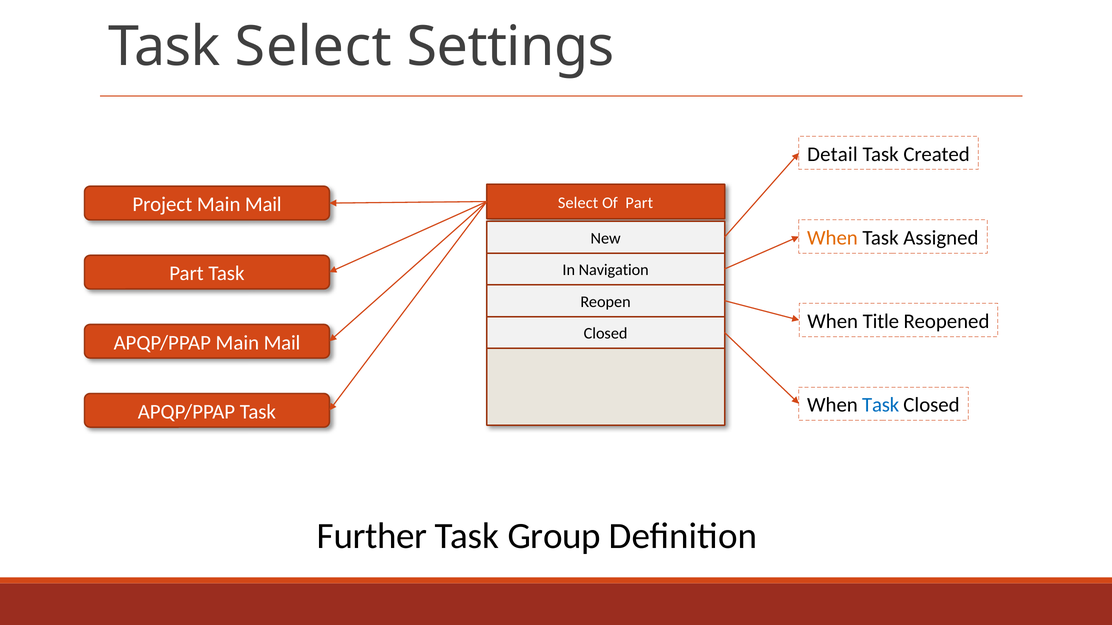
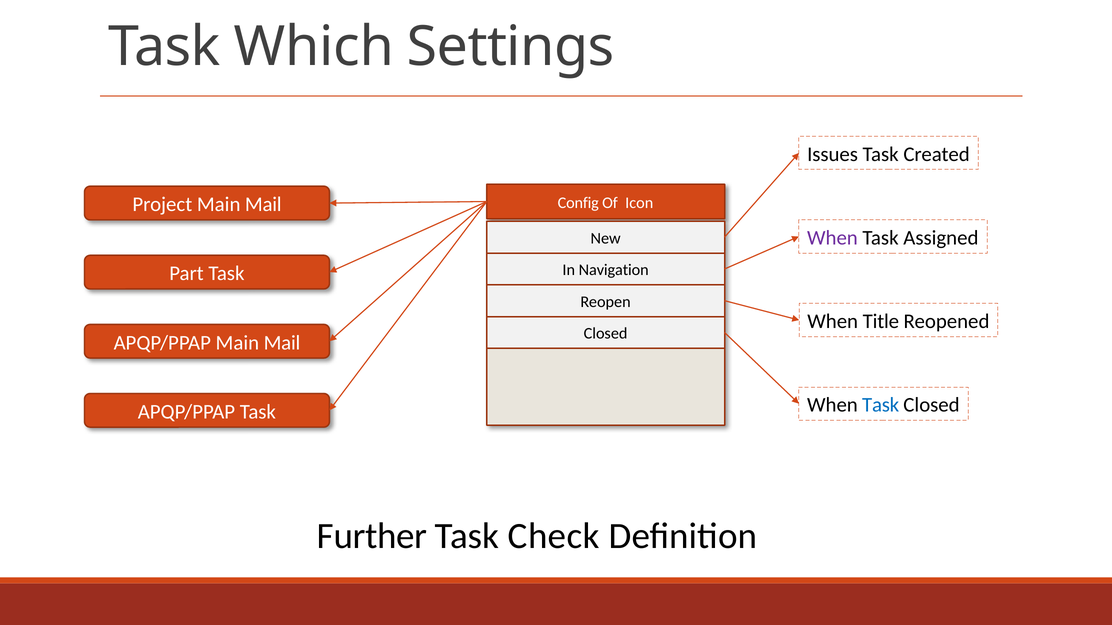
Task Select: Select -> Which
Detail: Detail -> Issues
Select at (578, 203): Select -> Config
Of Part: Part -> Icon
When at (832, 238) colour: orange -> purple
Group: Group -> Check
